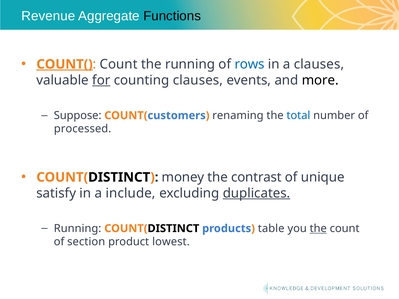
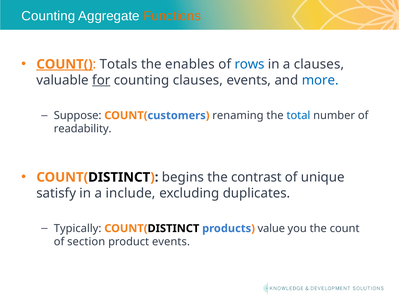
Revenue at (48, 16): Revenue -> Counting
Functions colour: black -> orange
Count at (119, 64): Count -> Totals
the running: running -> enables
more colour: black -> blue
processed: processed -> readability
money: money -> begins
duplicates underline: present -> none
Running at (78, 229): Running -> Typically
table: table -> value
the at (318, 229) underline: present -> none
product lowest: lowest -> events
